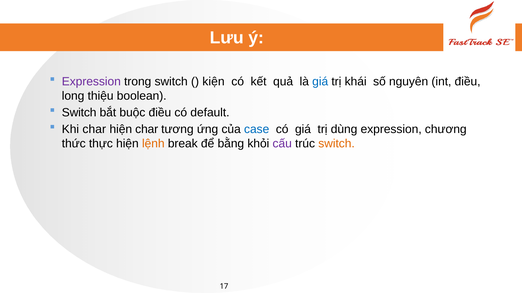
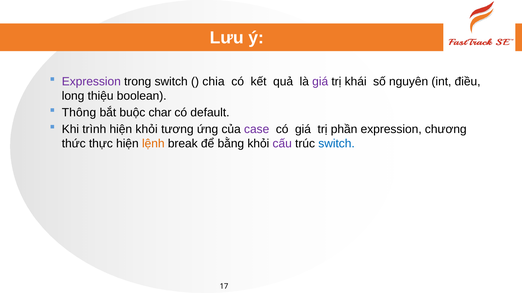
kiện: kiện -> chia
giá at (320, 82) colour: blue -> purple
Switch at (79, 113): Switch -> Thông
buộc điều: điều -> char
Khi char: char -> trình
hiện char: char -> khỏi
case colour: blue -> purple
dùng: dùng -> phần
switch at (337, 144) colour: orange -> blue
